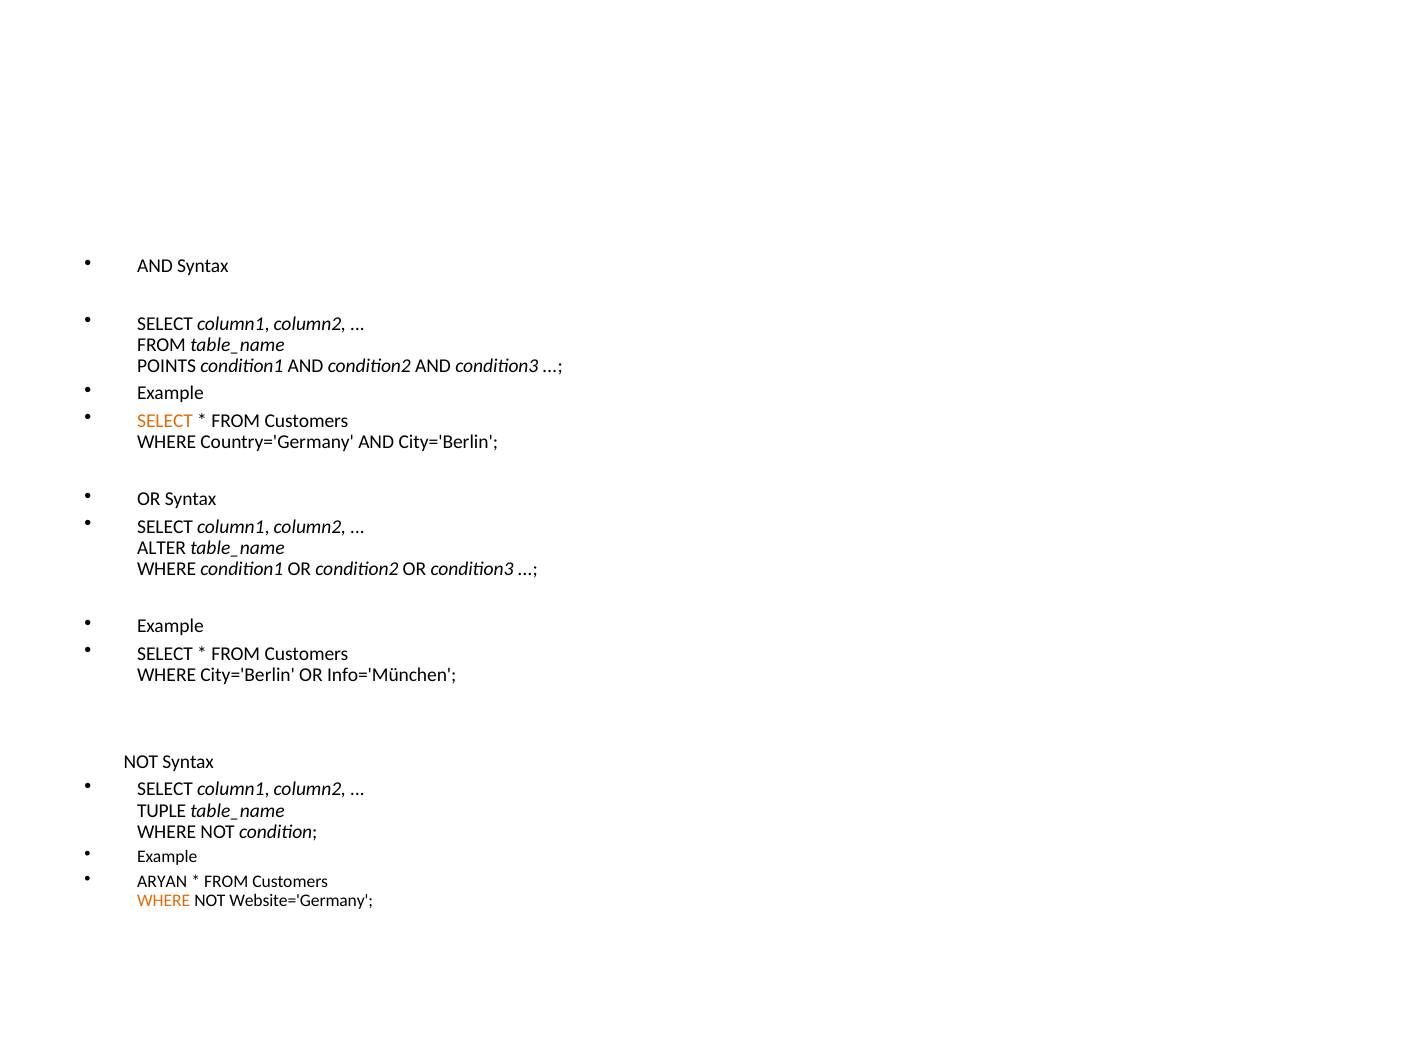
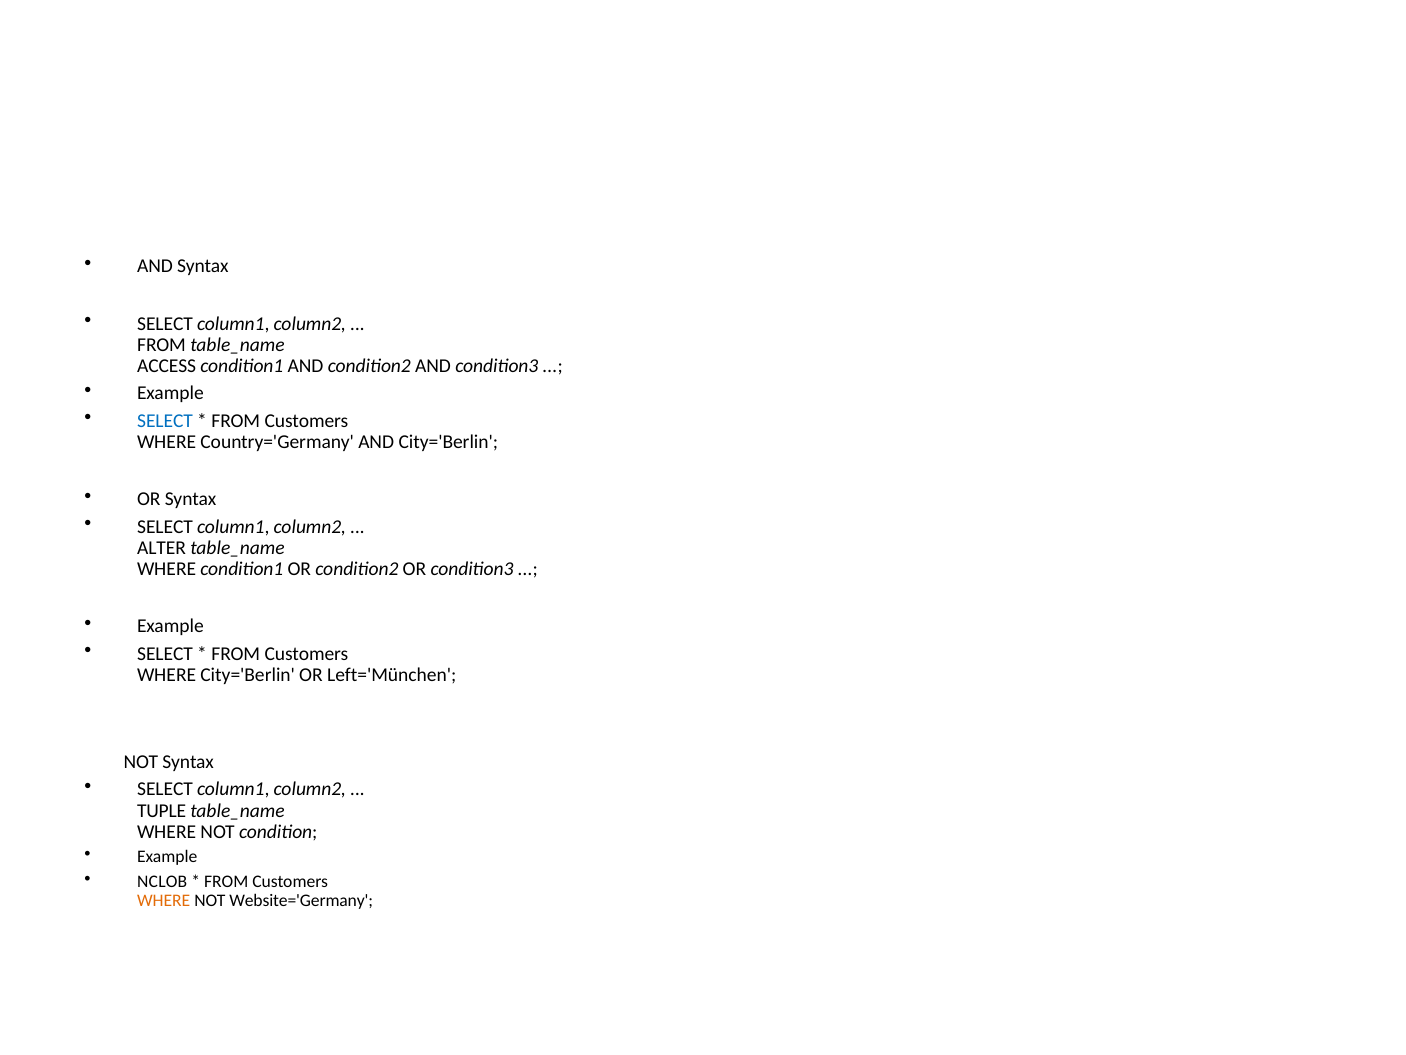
POINTS: POINTS -> ACCESS
SELECT at (165, 421) colour: orange -> blue
Info='München: Info='München -> Left='München
ARYAN: ARYAN -> NCLOB
